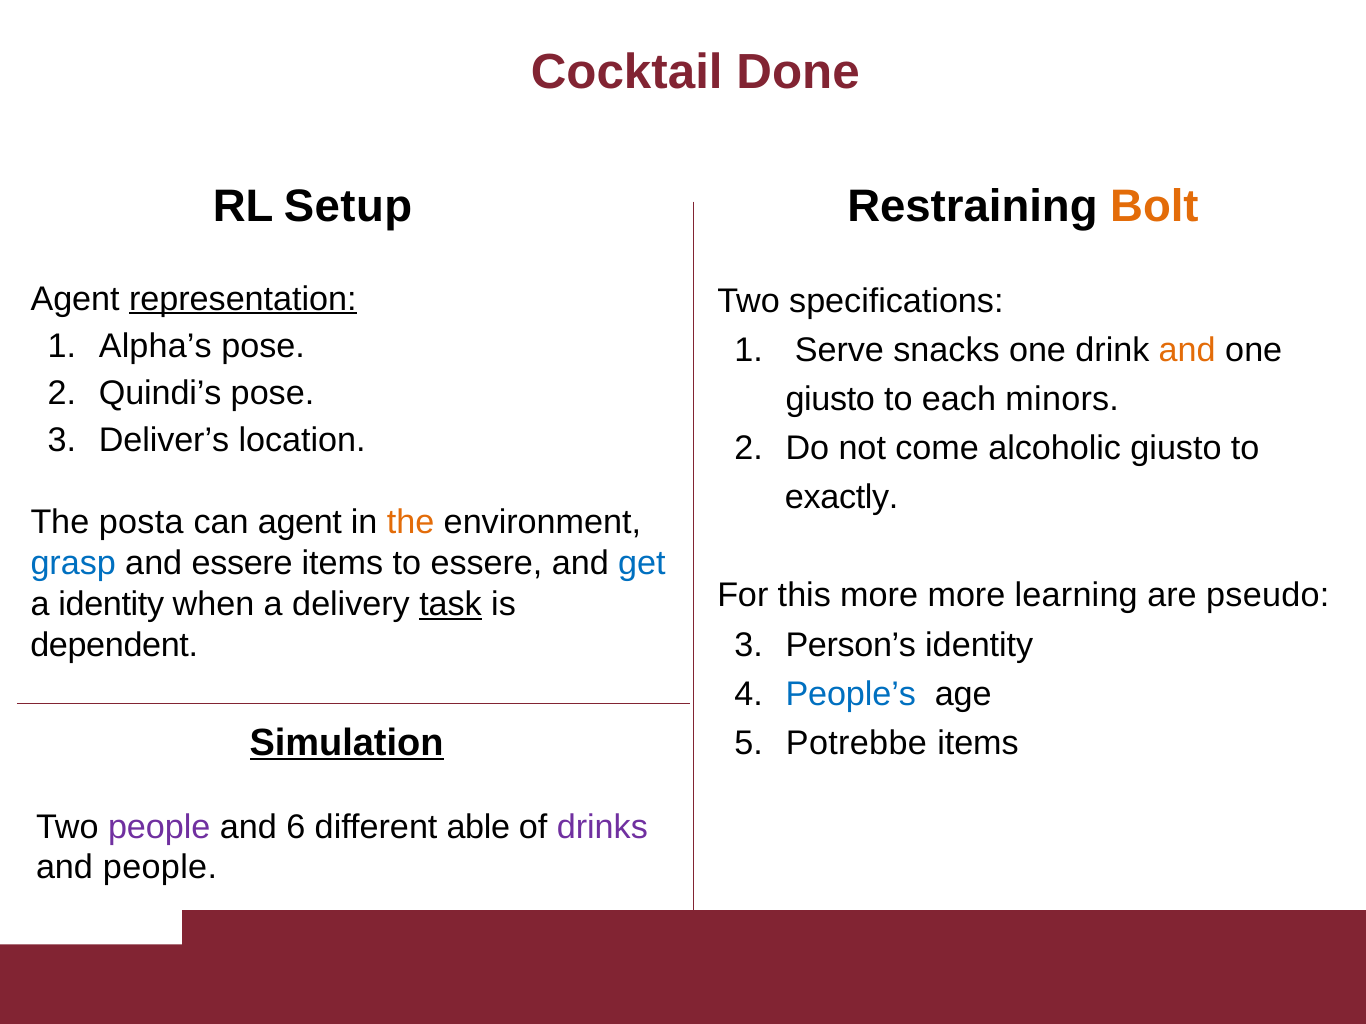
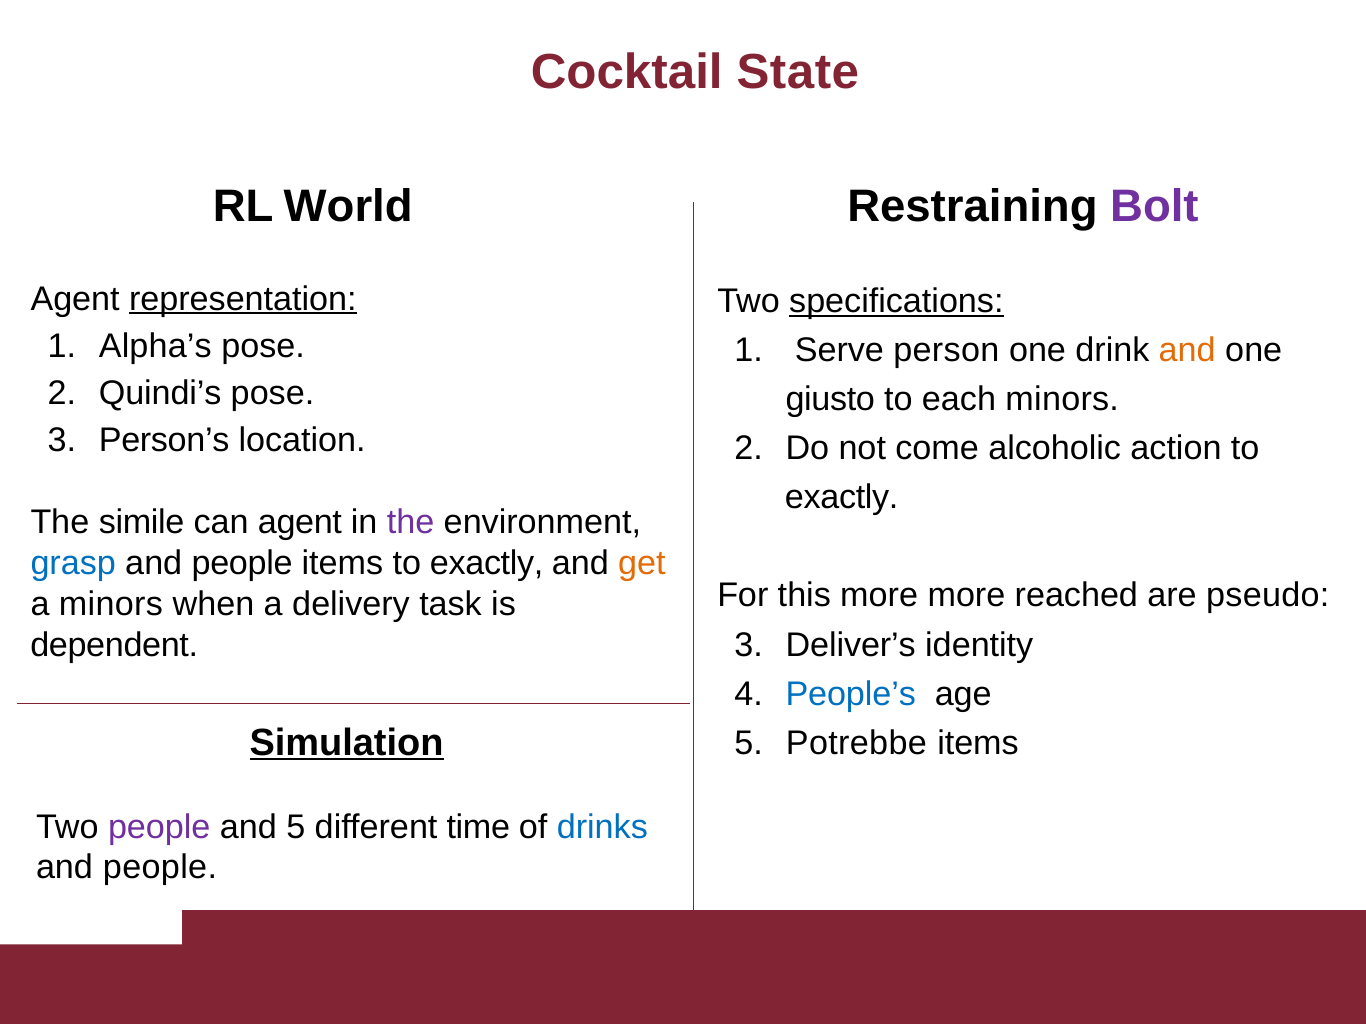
Done: Done -> State
Setup: Setup -> World
Bolt colour: orange -> purple
specifications underline: none -> present
snacks: snacks -> person
Deliver’s: Deliver’s -> Person’s
alcoholic giusto: giusto -> action
posta: posta -> simile
the at (411, 522) colour: orange -> purple
essere at (242, 563): essere -> people
items to essere: essere -> exactly
get colour: blue -> orange
learning: learning -> reached
a identity: identity -> minors
task underline: present -> none
Person’s: Person’s -> Deliver’s
and 6: 6 -> 5
able: able -> time
drinks colour: purple -> blue
